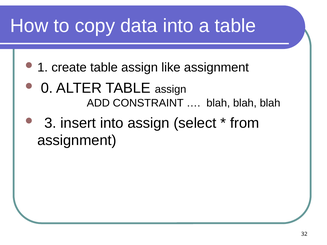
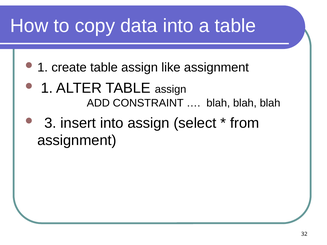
0: 0 -> 1
